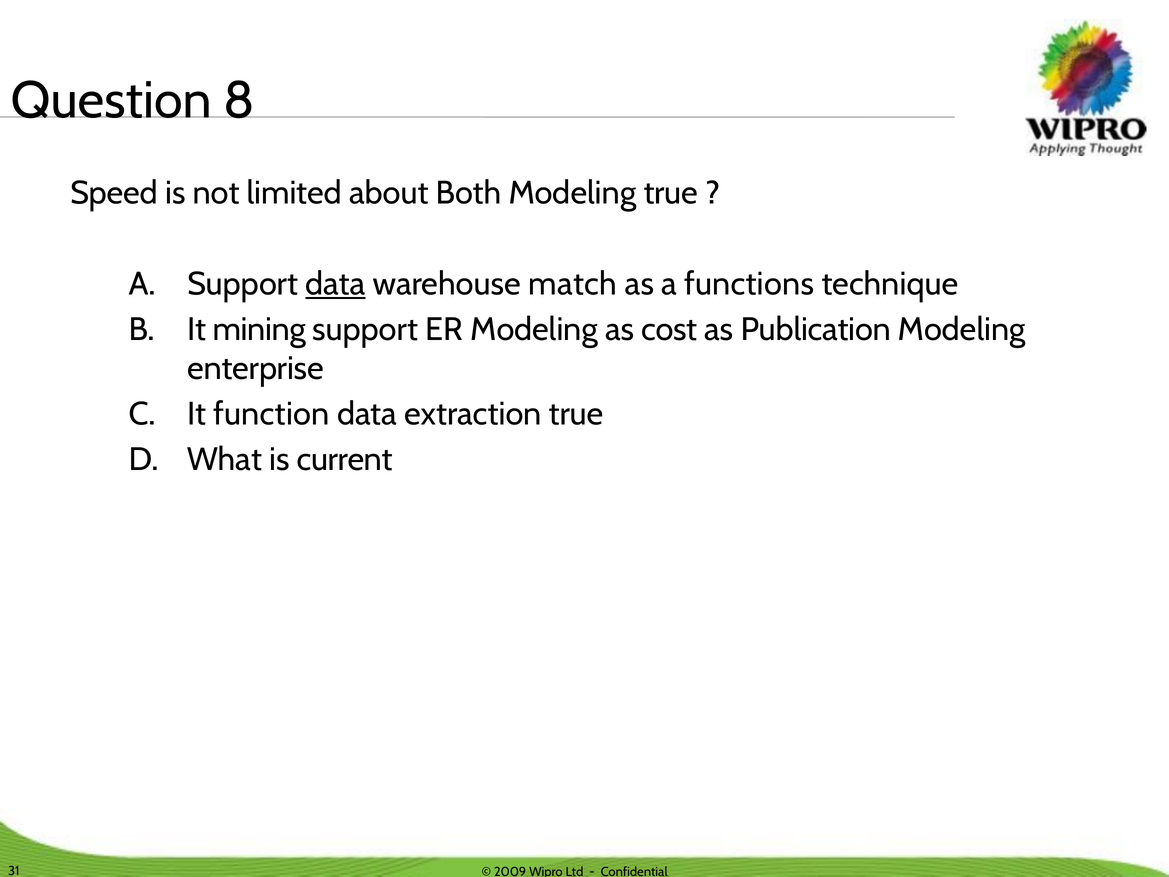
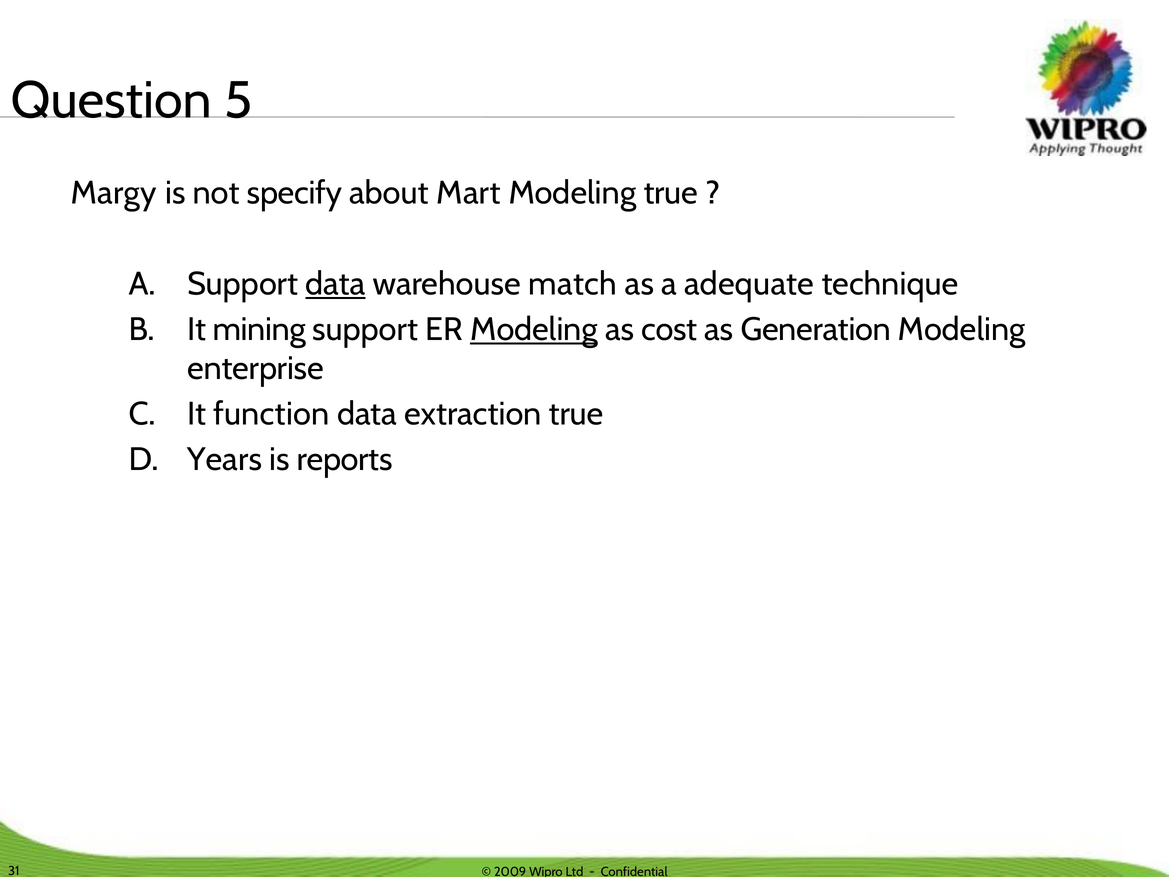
8: 8 -> 5
Speed: Speed -> Margy
limited: limited -> specify
Both: Both -> Mart
functions: functions -> adequate
Modeling at (534, 330) underline: none -> present
Publication: Publication -> Generation
What: What -> Years
current: current -> reports
